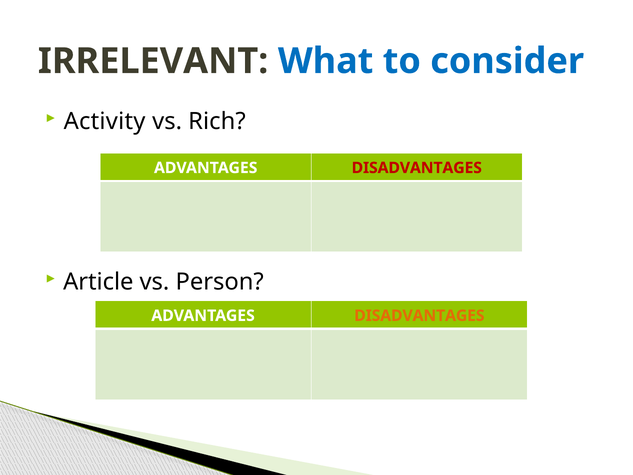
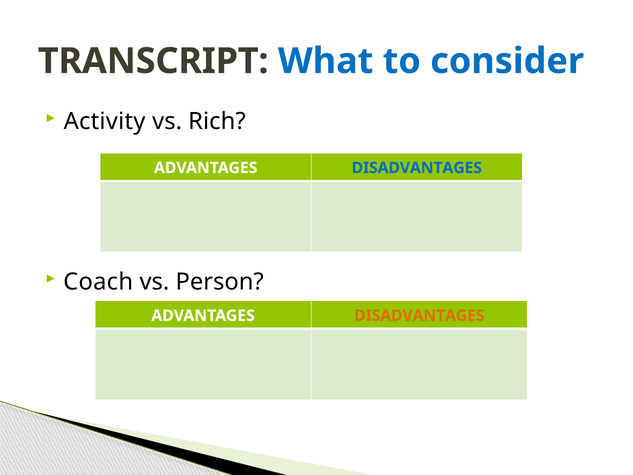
IRRELEVANT: IRRELEVANT -> TRANSCRIPT
DISADVANTAGES at (417, 168) colour: red -> blue
Article: Article -> Coach
